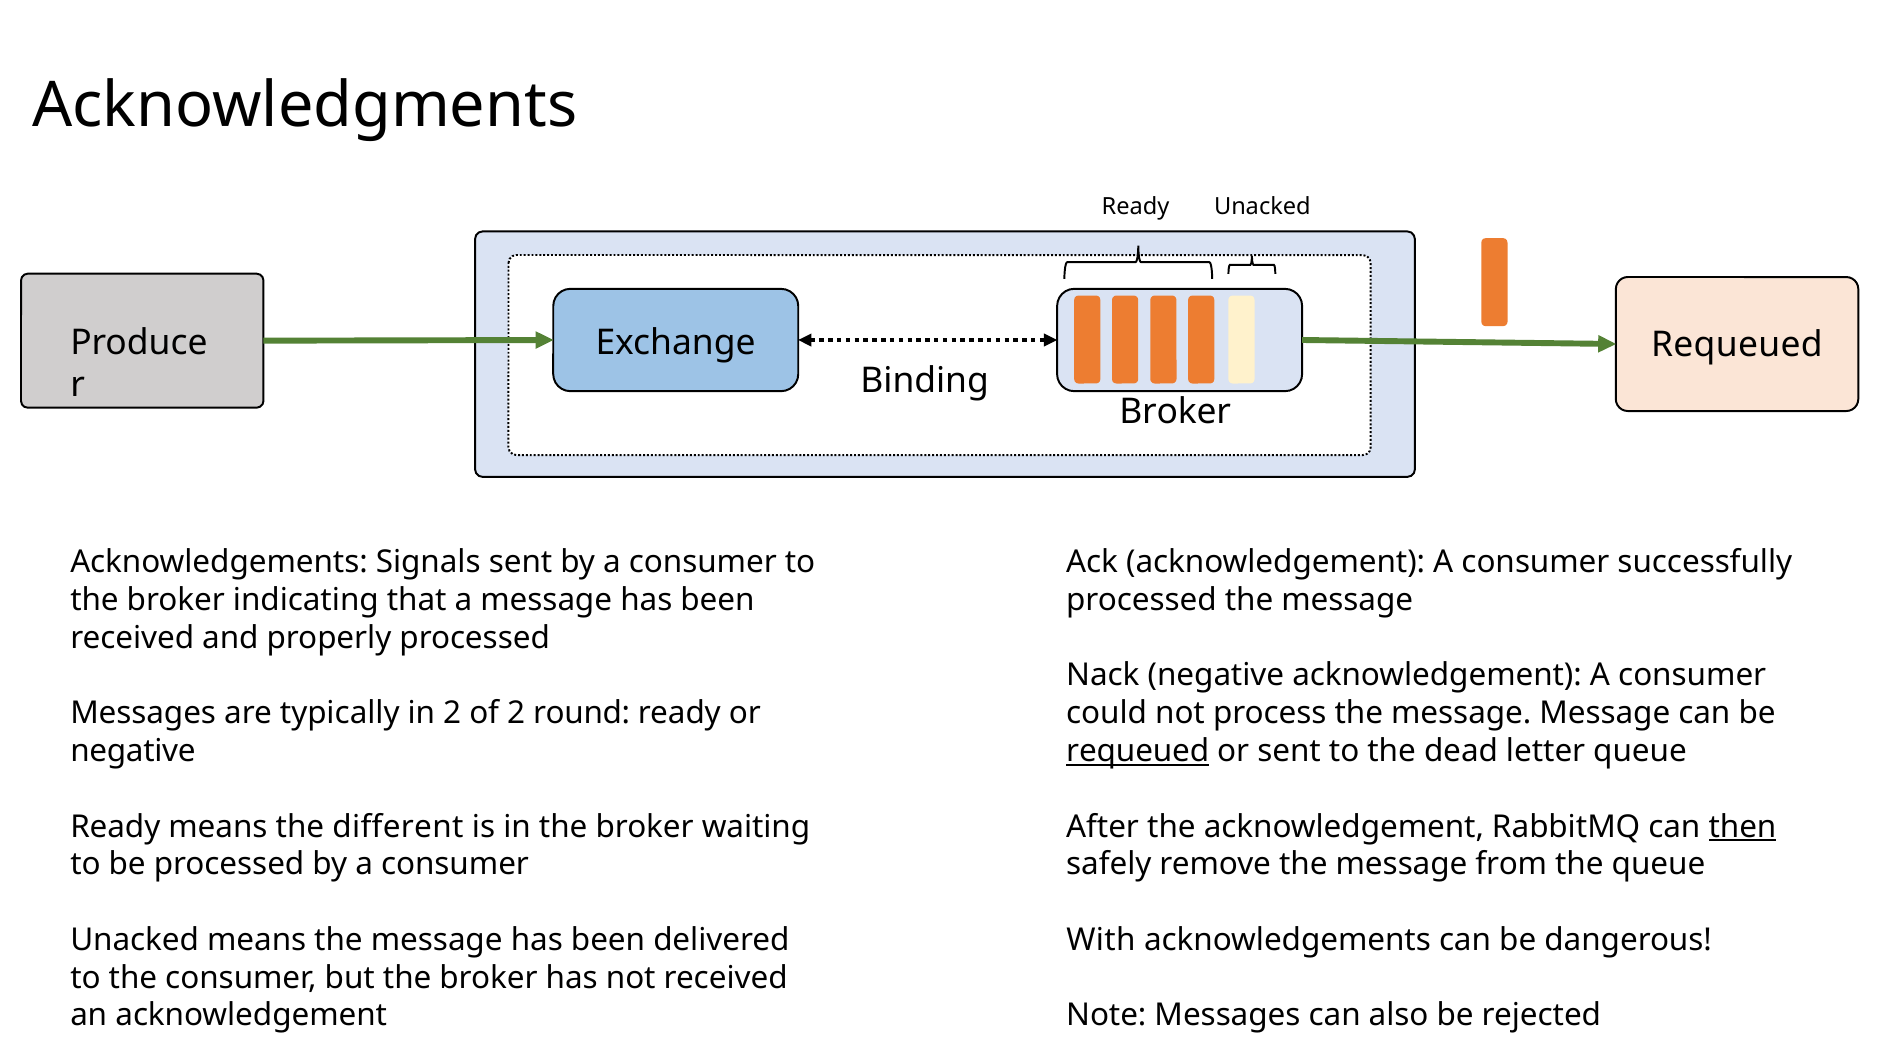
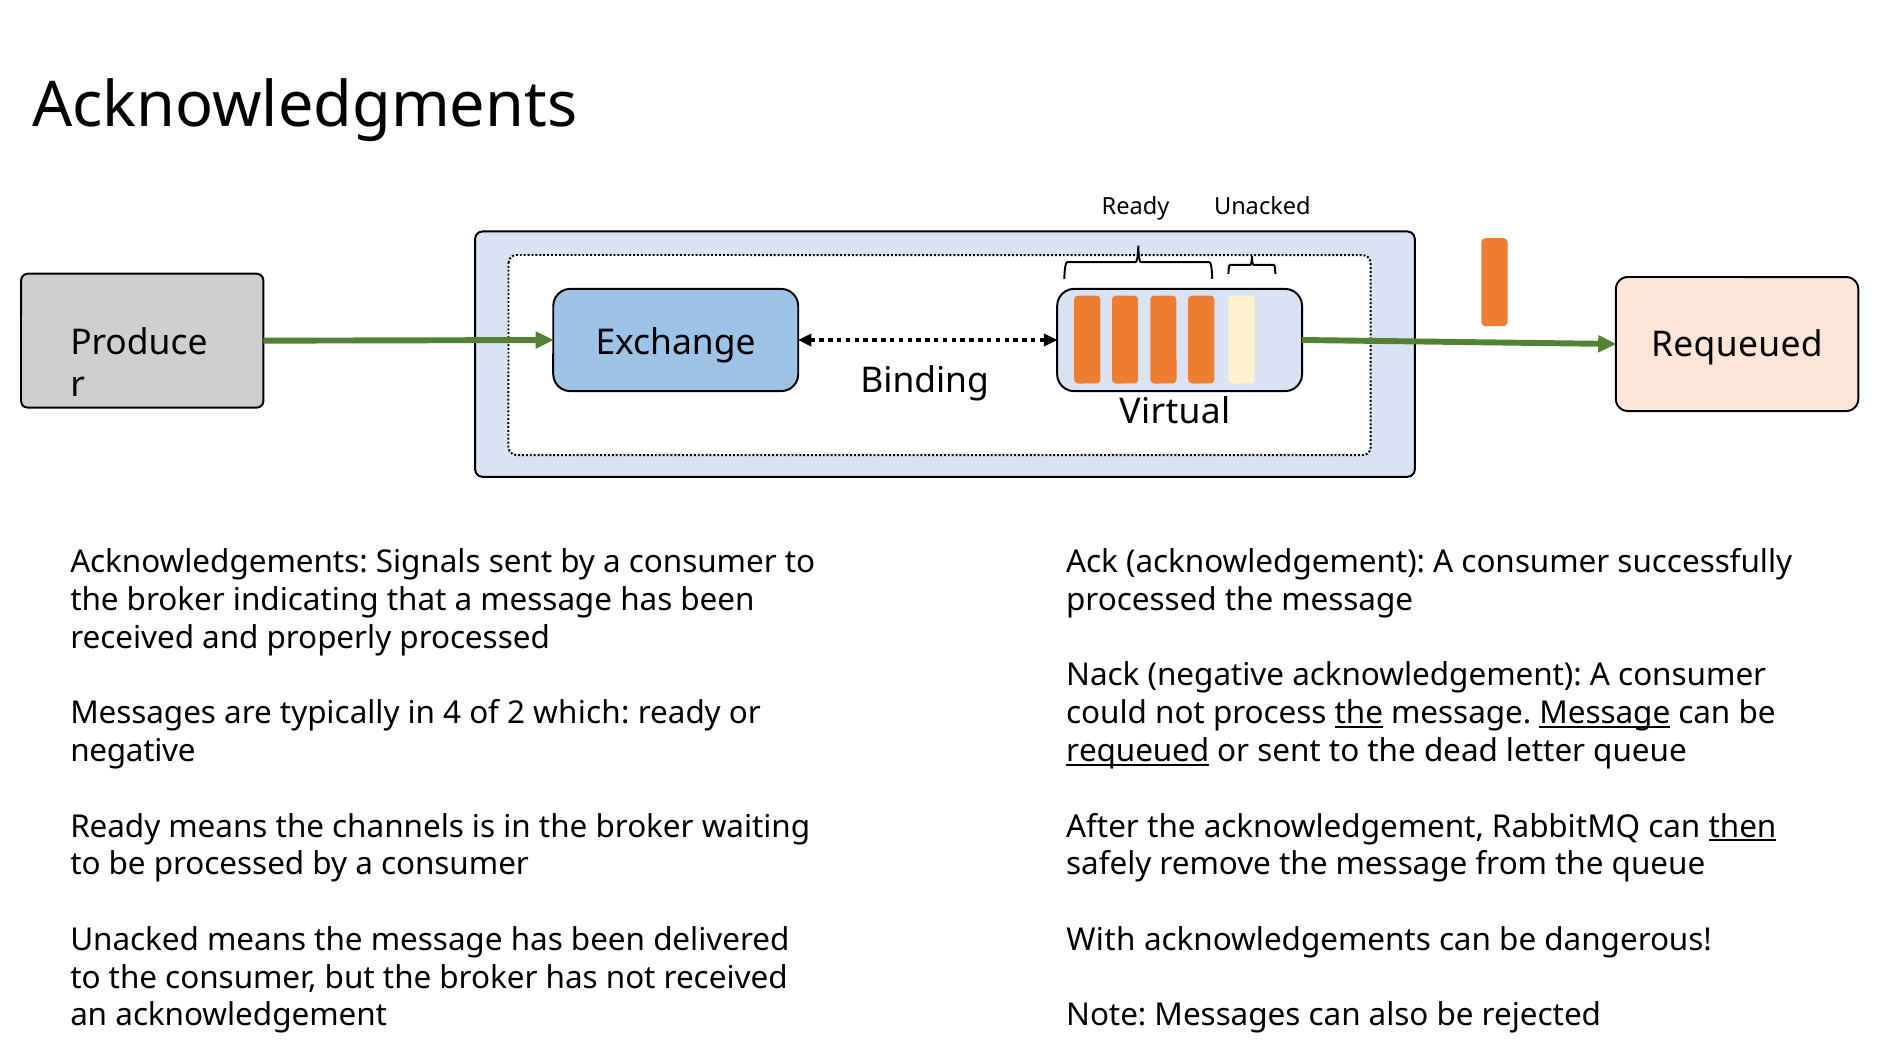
Broker at (1175, 412): Broker -> Virtual
in 2: 2 -> 4
round: round -> which
the at (1359, 713) underline: none -> present
Message at (1605, 713) underline: none -> present
different: different -> channels
